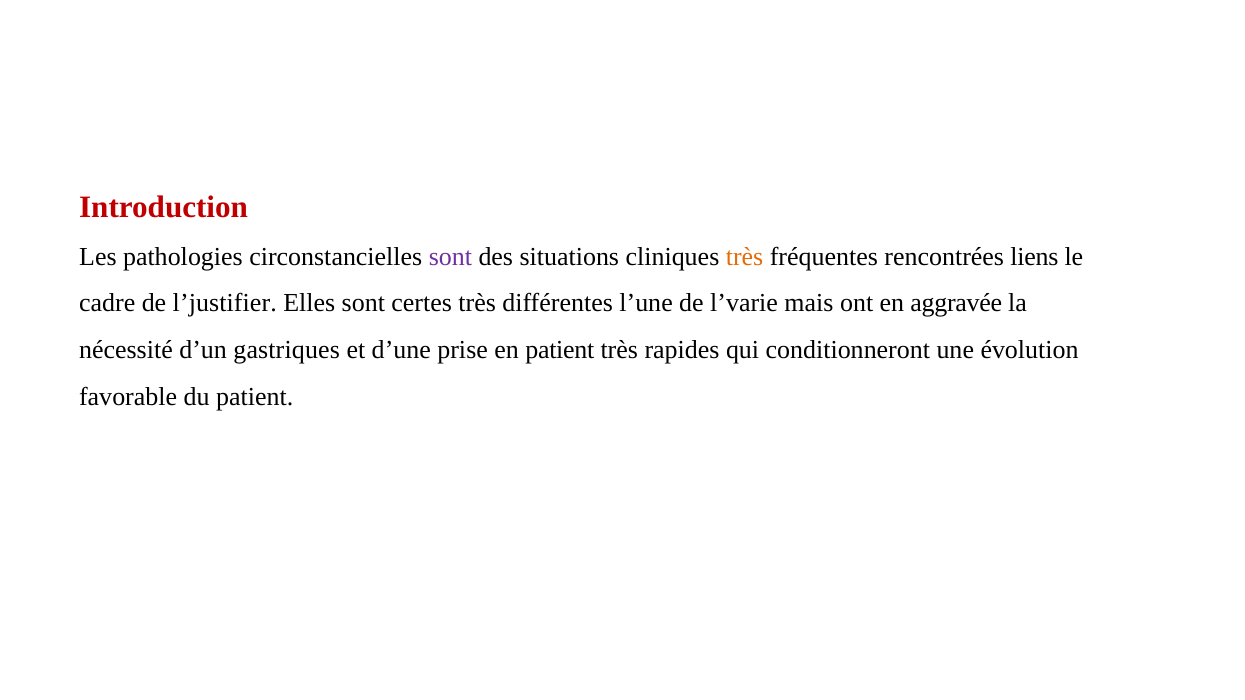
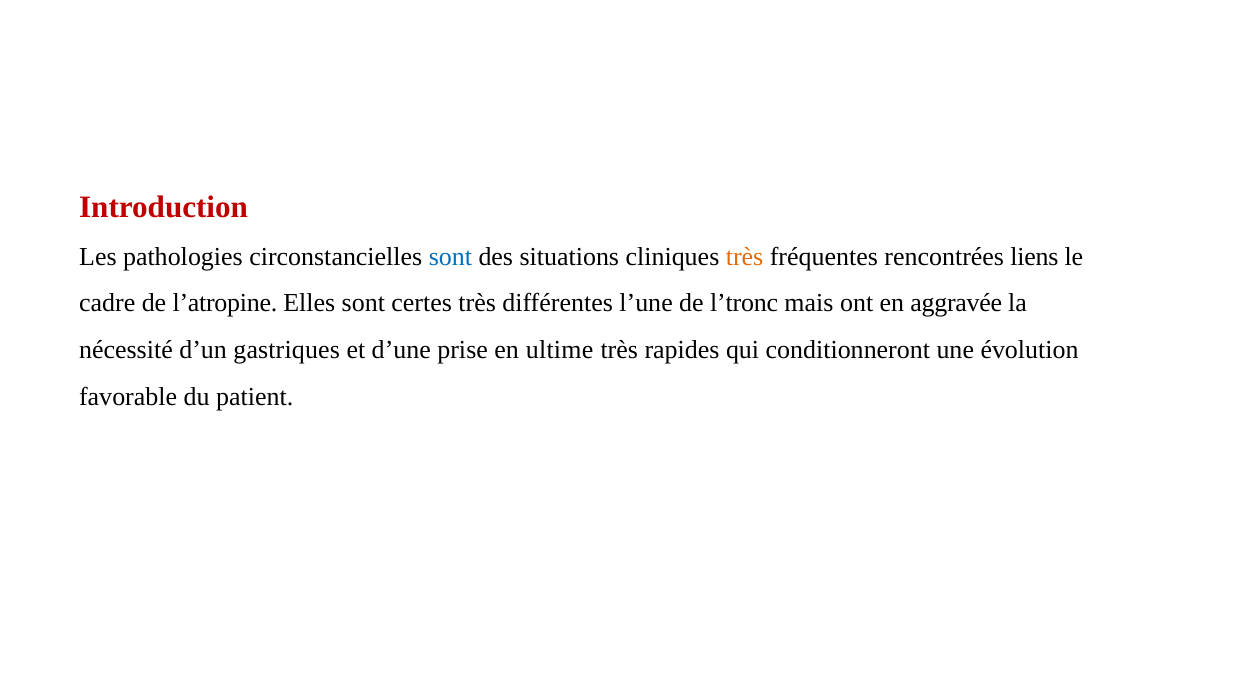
sont at (450, 257) colour: purple -> blue
l’justifier: l’justifier -> l’atropine
l’varie: l’varie -> l’tronc
en patient: patient -> ultime
